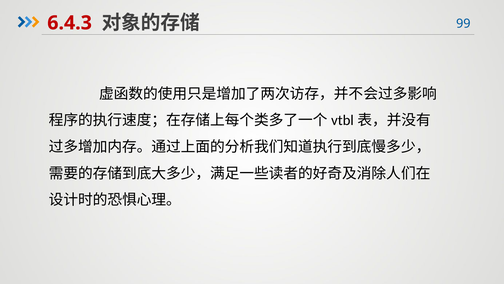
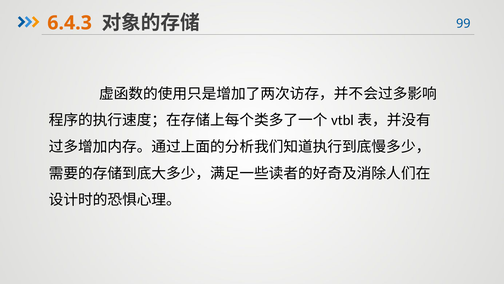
6.4.3 colour: red -> orange
